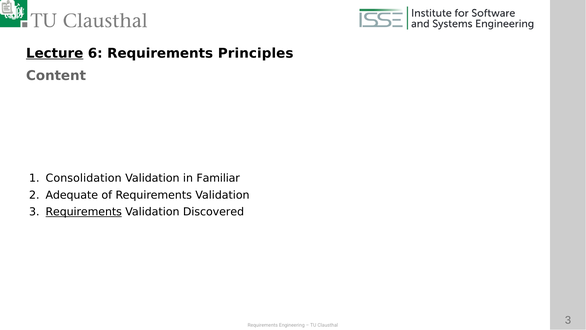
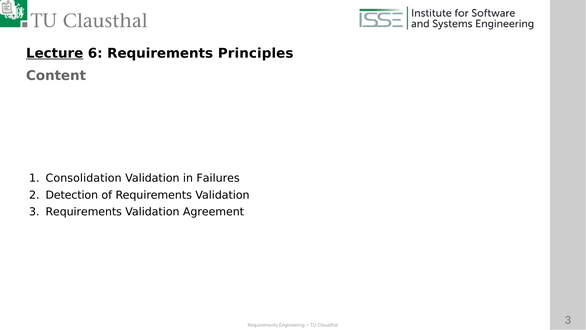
Familiar: Familiar -> Failures
Adequate: Adequate -> Detection
Requirements at (84, 212) underline: present -> none
Discovered: Discovered -> Agreement
